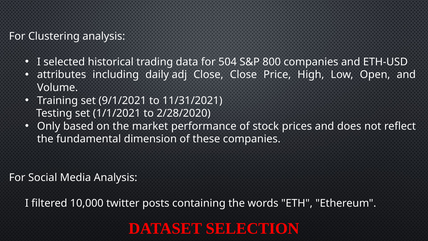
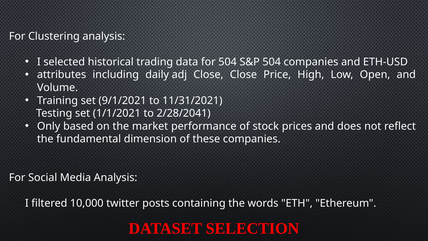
S&P 800: 800 -> 504
2/28/2020: 2/28/2020 -> 2/28/2041
